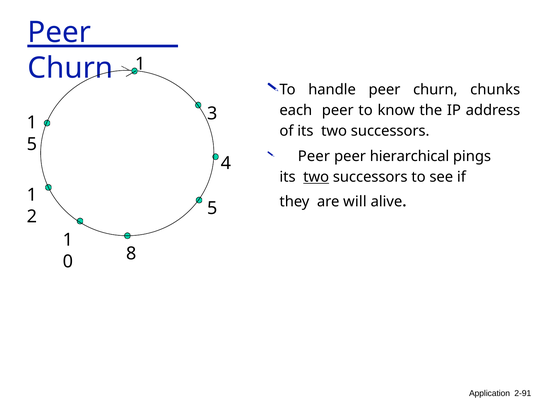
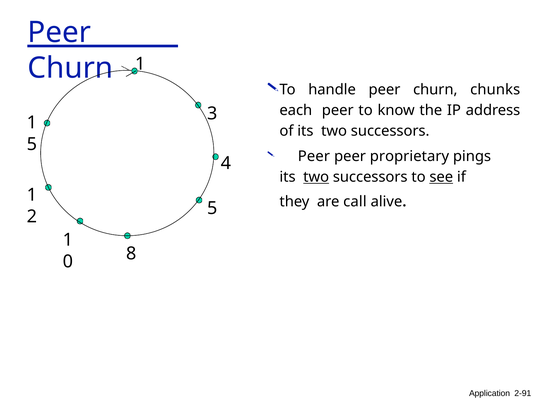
hierarchical: hierarchical -> proprietary
see underline: none -> present
will: will -> call
